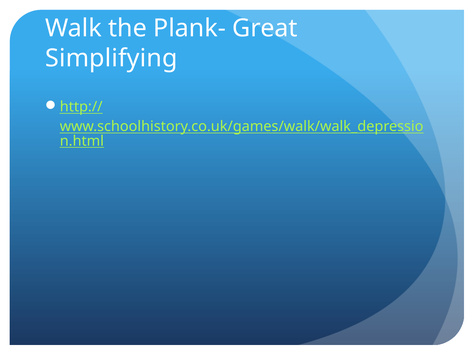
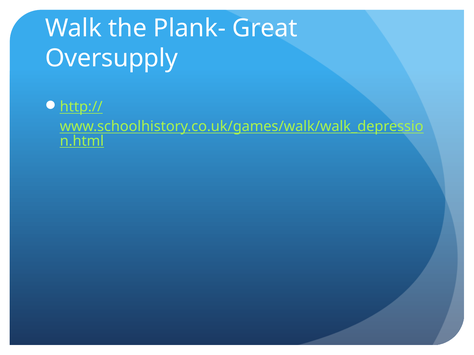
Simplifying: Simplifying -> Oversupply
